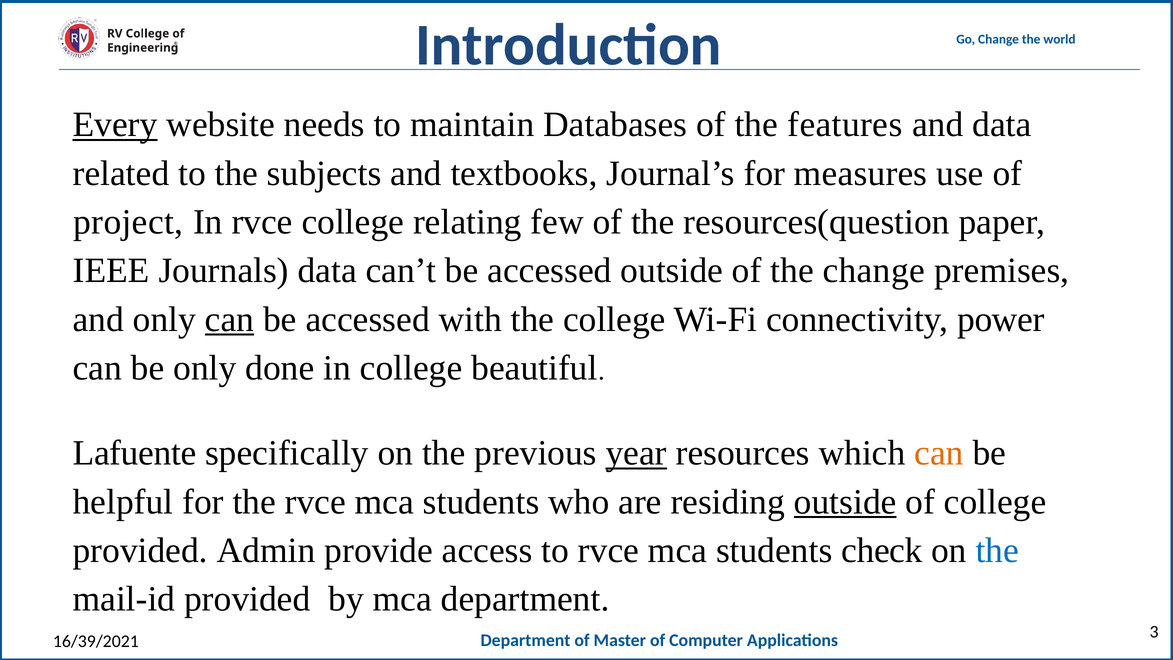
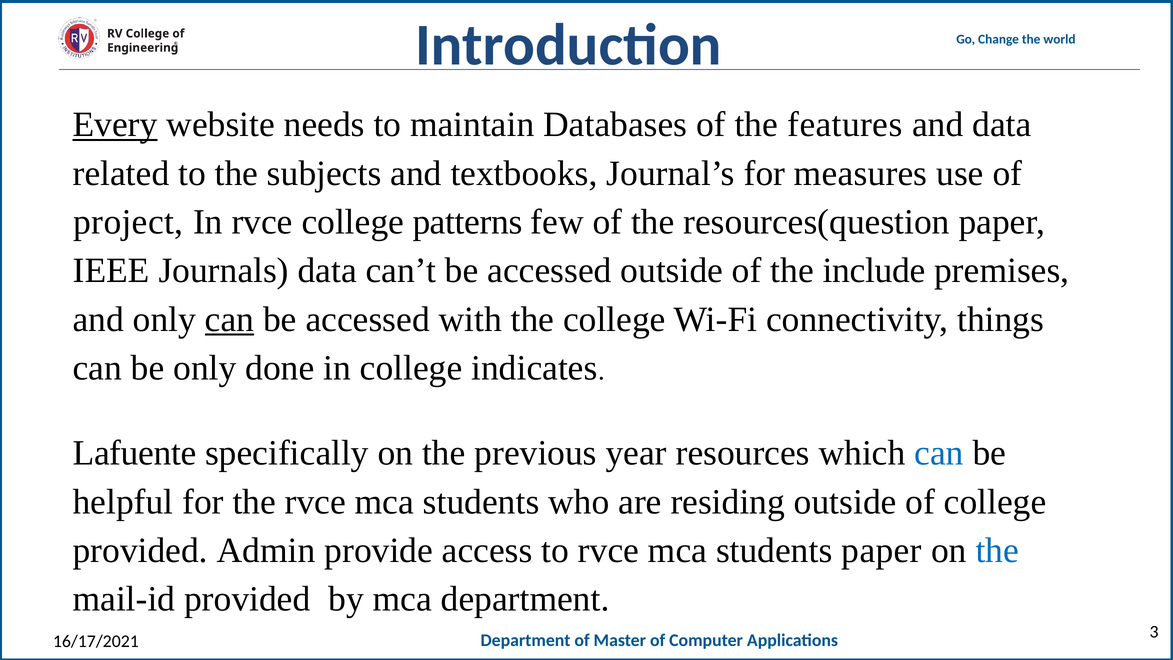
relating: relating -> patterns
the change: change -> include
power: power -> things
beautiful: beautiful -> indicates
year underline: present -> none
can at (939, 453) colour: orange -> blue
outside at (845, 502) underline: present -> none
students check: check -> paper
16/39/2021: 16/39/2021 -> 16/17/2021
